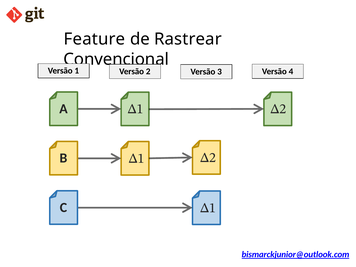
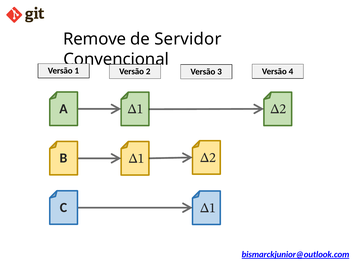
Feature: Feature -> Remove
Rastrear: Rastrear -> Servidor
